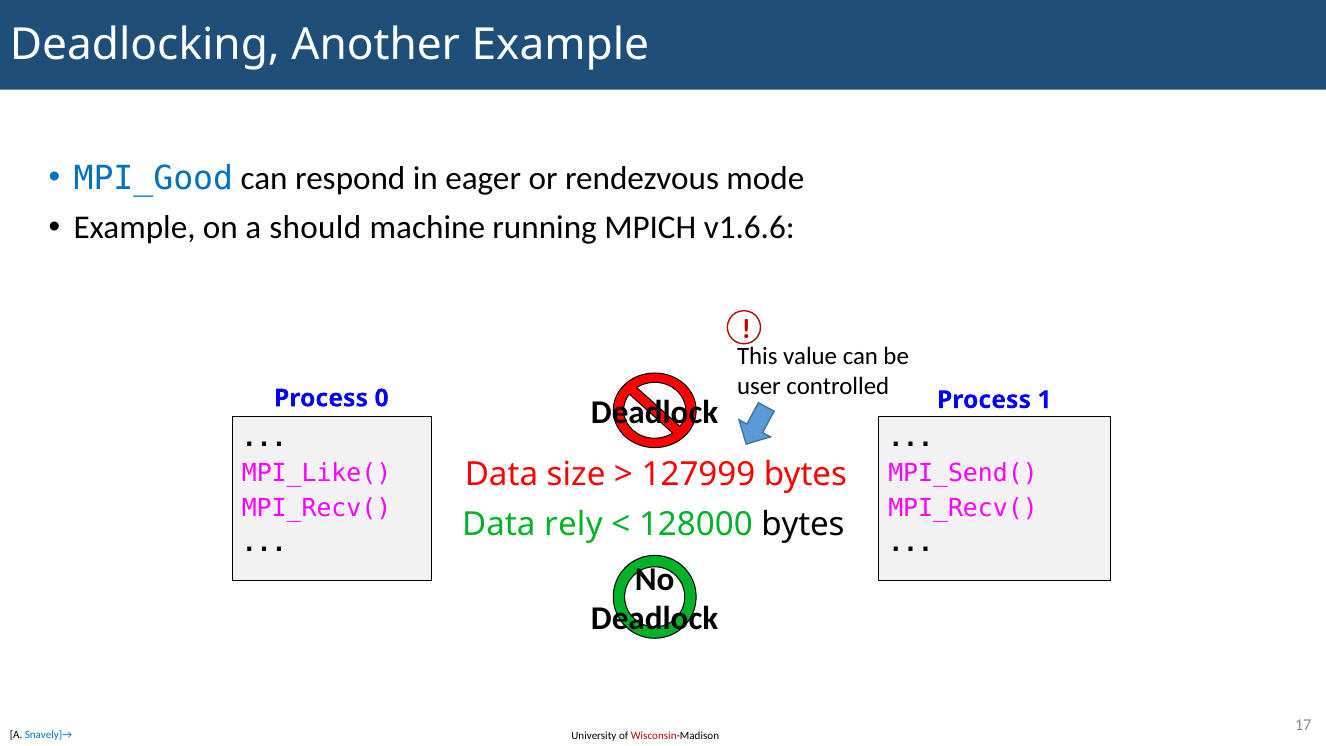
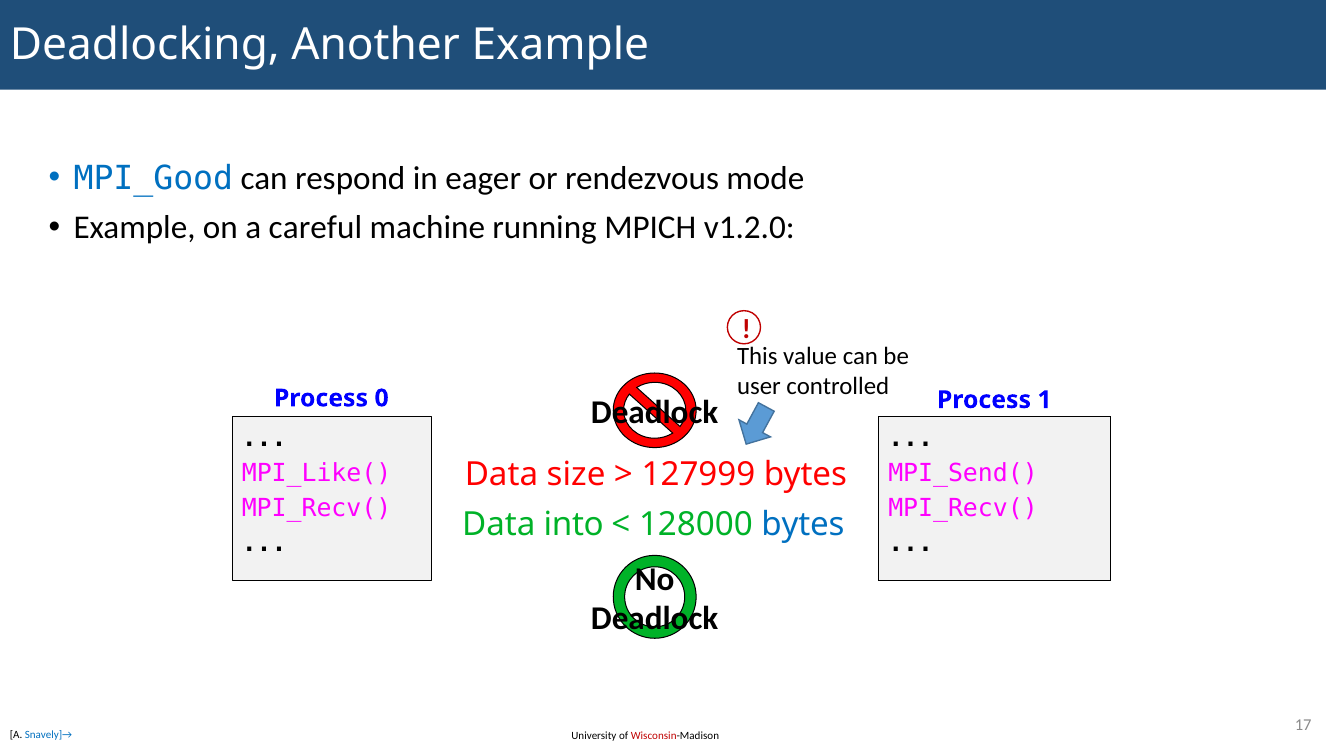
should: should -> careful
v1.6.6: v1.6.6 -> v1.2.0
rely: rely -> into
bytes at (803, 524) colour: black -> blue
